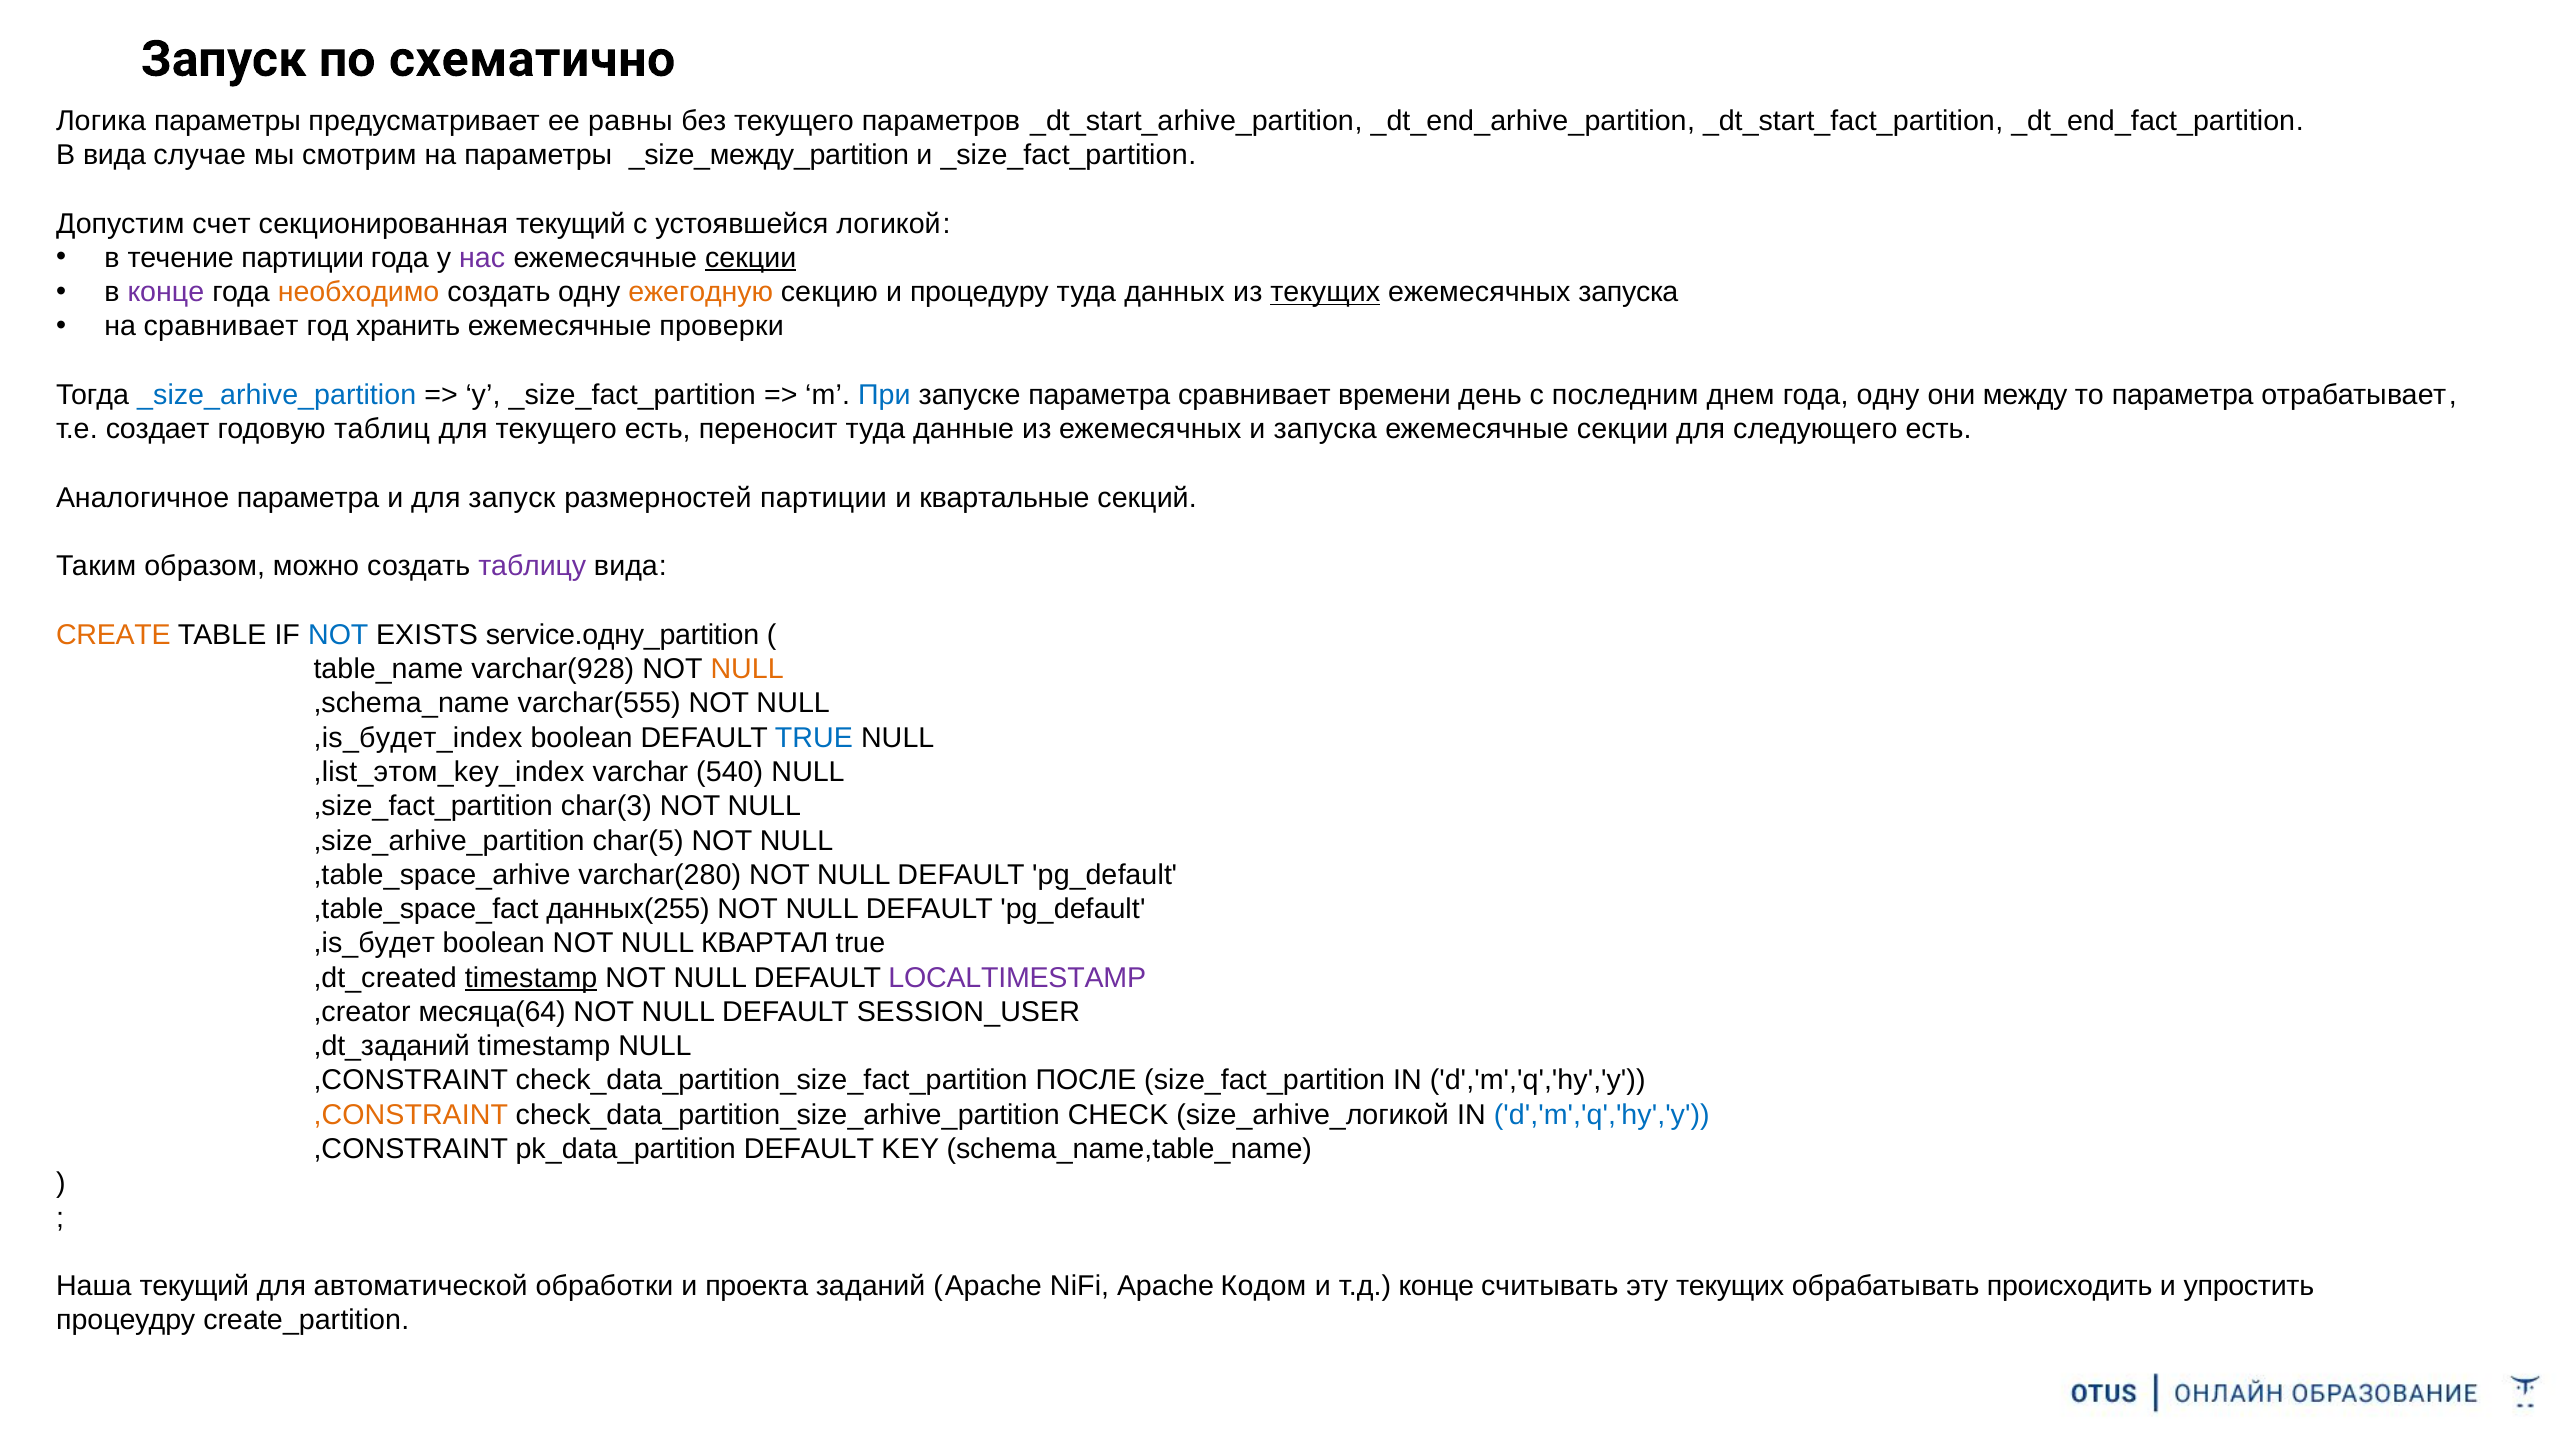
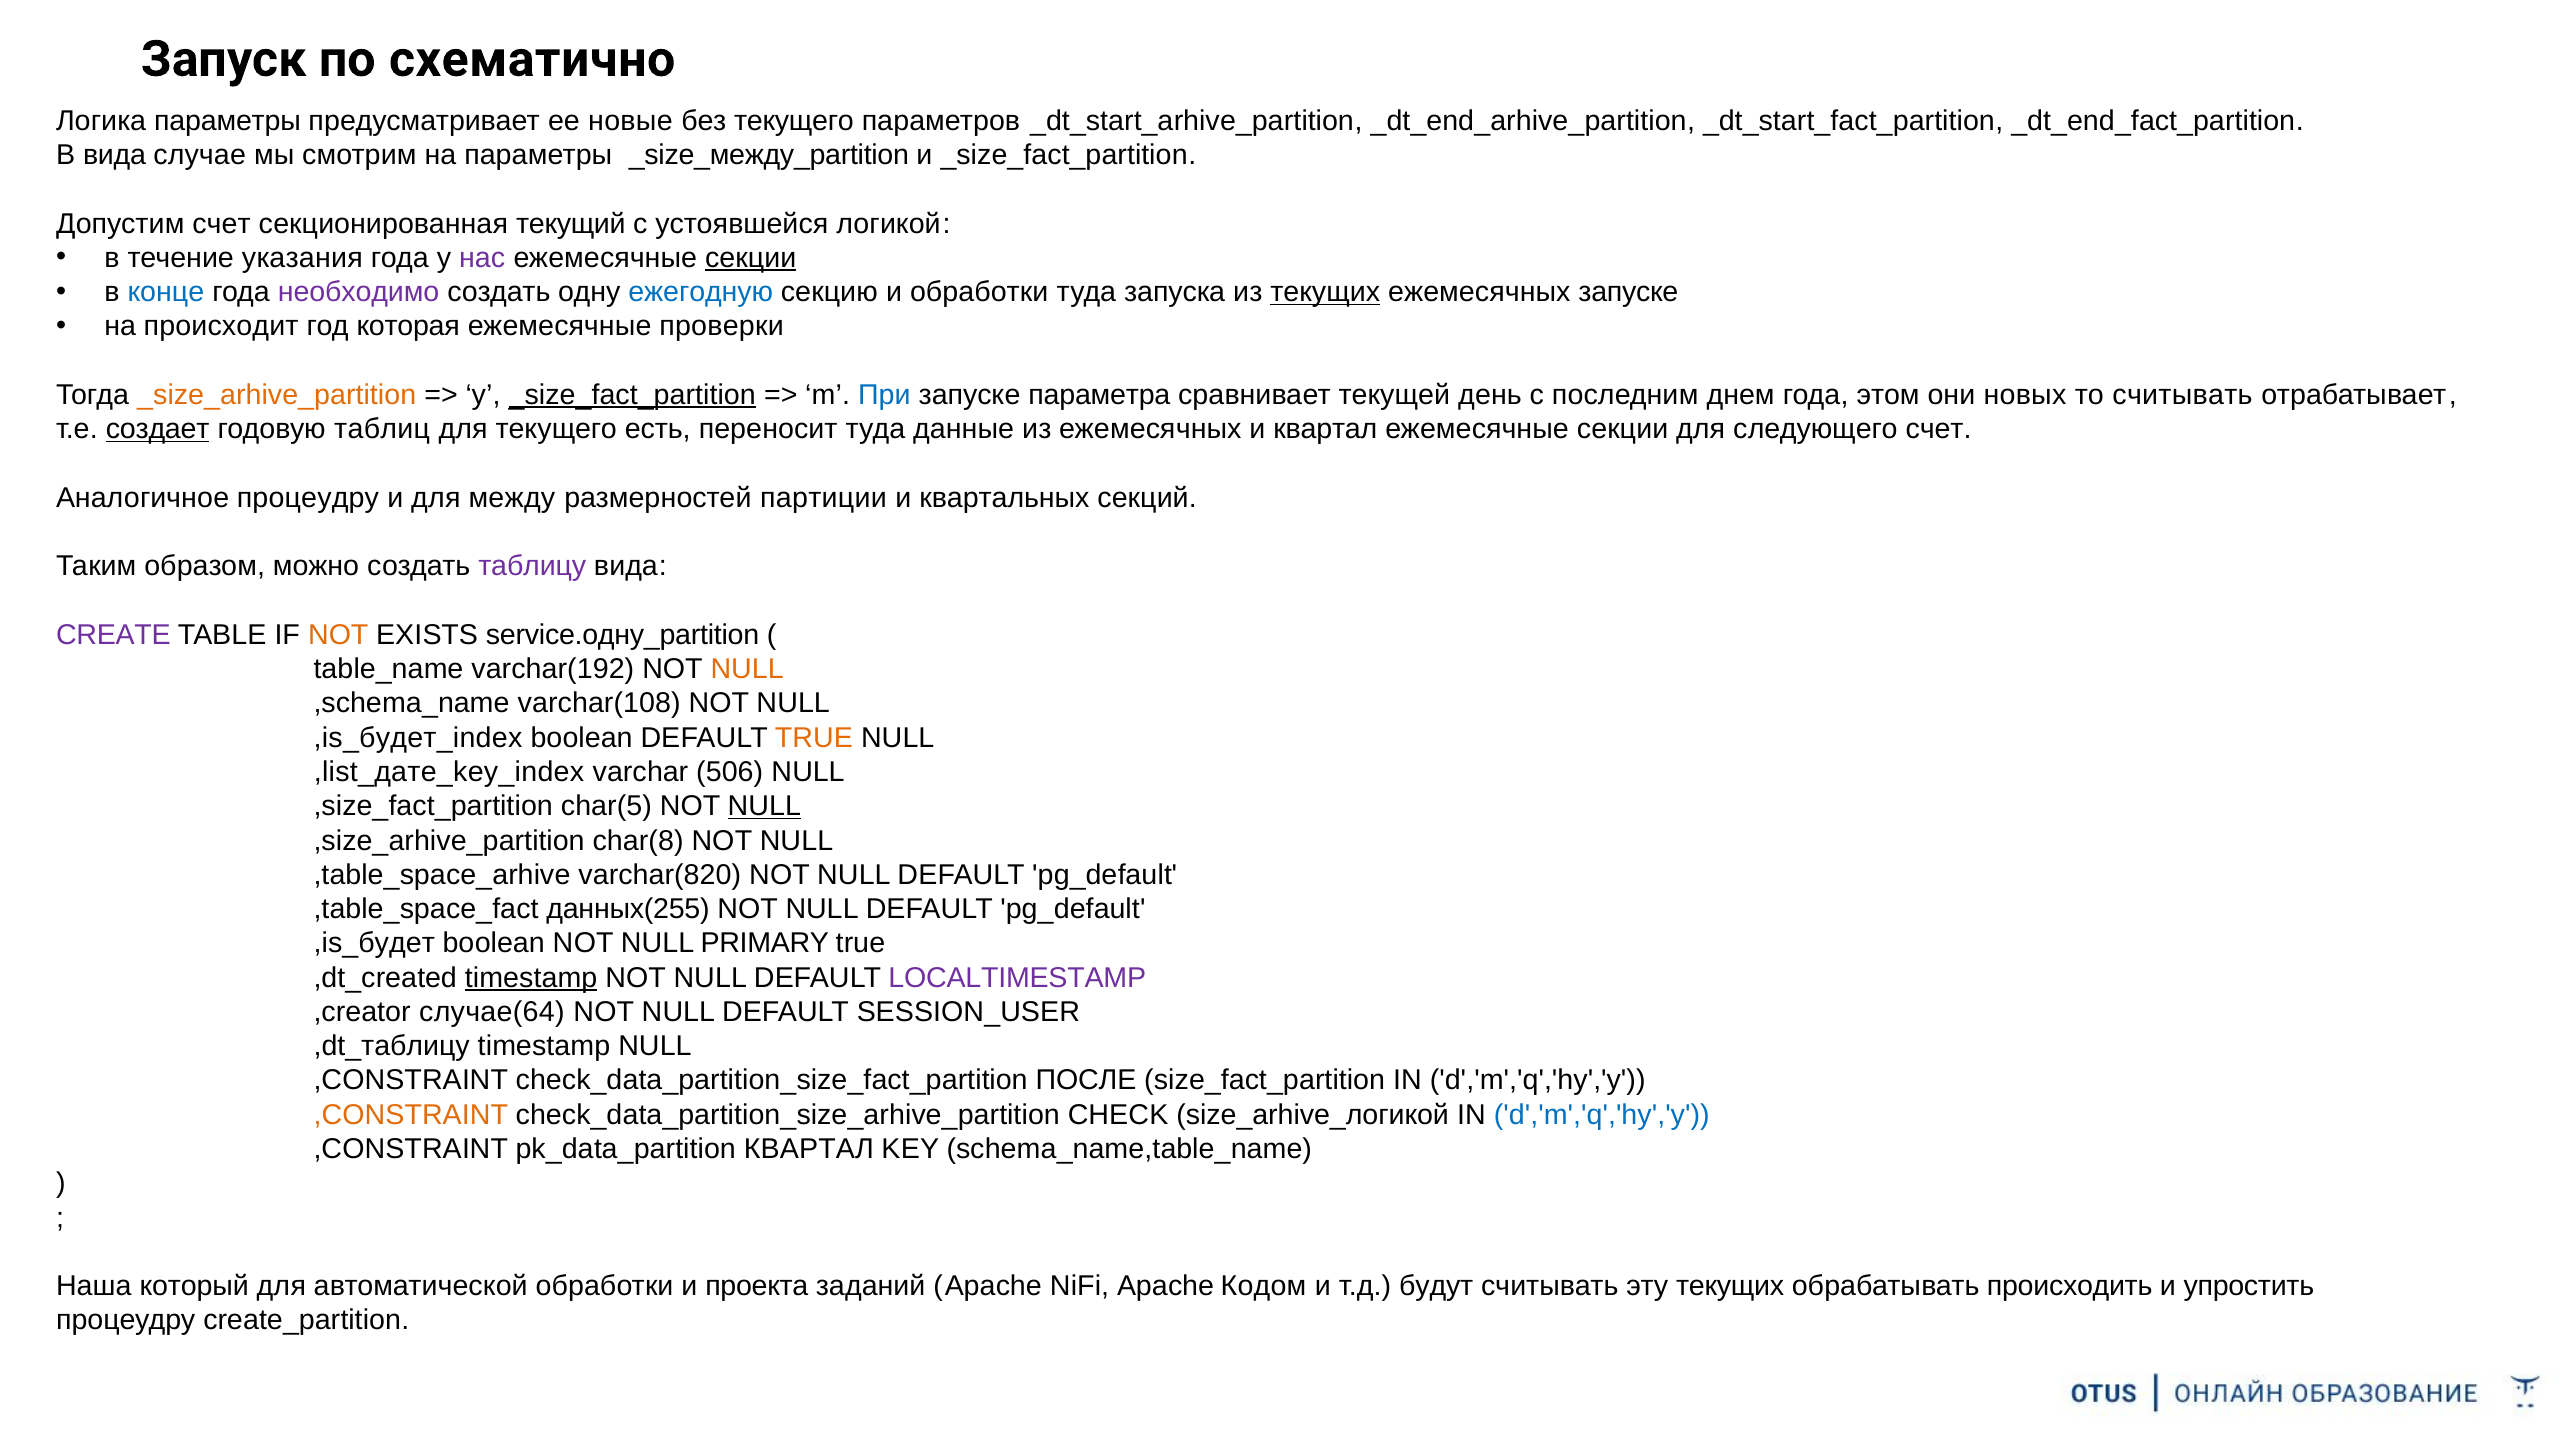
равны: равны -> новые
течение партиции: партиции -> указания
конце at (166, 292) colour: purple -> blue
необходимо colour: orange -> purple
ежегодную colour: orange -> blue
и процедуру: процедуру -> обработки
данных: данных -> запуска
ежемесячных запуска: запуска -> запуске
на сравнивает: сравнивает -> происходит
хранить: хранить -> которая
_size_arhive_partition colour: blue -> orange
_size_fact_partition at (632, 395) underline: none -> present
времени: времени -> текущей
года одну: одну -> этом
между: между -> новых
то параметра: параметра -> считывать
создает underline: none -> present
и запуска: запуска -> квартал
следующего есть: есть -> счет
Аналогичное параметра: параметра -> процеудру
для запуск: запуск -> между
квартальные: квартальные -> квартальных
CREATE colour: orange -> purple
NOT at (338, 635) colour: blue -> orange
varchar(928: varchar(928 -> varchar(192
varchar(555: varchar(555 -> varchar(108
TRUE at (814, 738) colour: blue -> orange
,list_этом_key_index: ,list_этом_key_index -> ,list_дате_key_index
540: 540 -> 506
char(3: char(3 -> char(5
NULL at (764, 806) underline: none -> present
char(5: char(5 -> char(8
varchar(280: varchar(280 -> varchar(820
КВАРТАЛ: КВАРТАЛ -> PRIMARY
месяца(64: месяца(64 -> случае(64
,dt_заданий: ,dt_заданий -> ,dt_таблицу
pk_data_partition DEFAULT: DEFAULT -> КВАРТАЛ
Наша текущий: текущий -> который
т.д конце: конце -> будут
